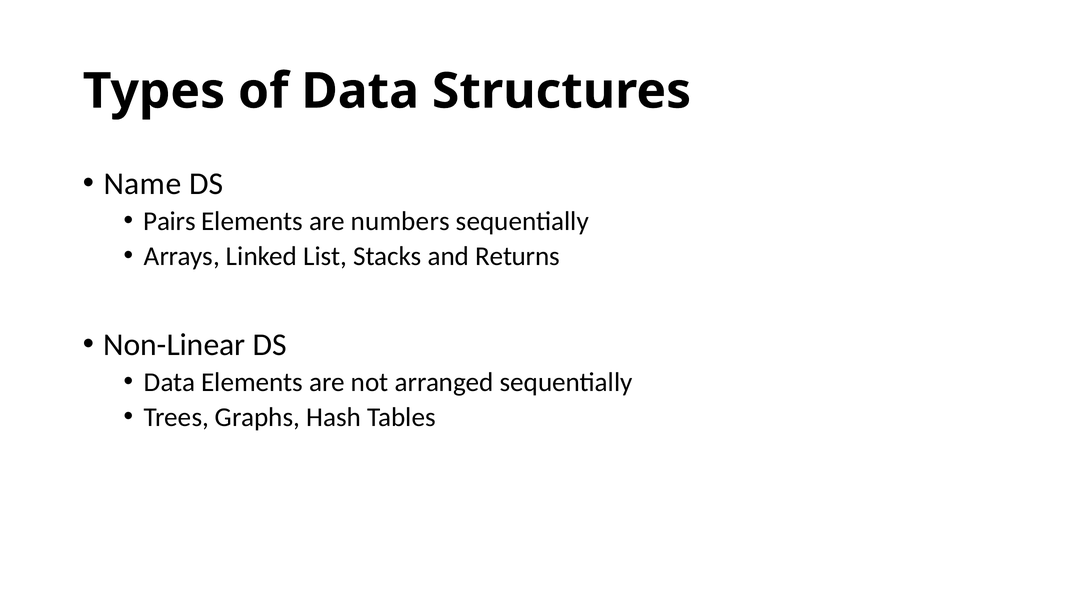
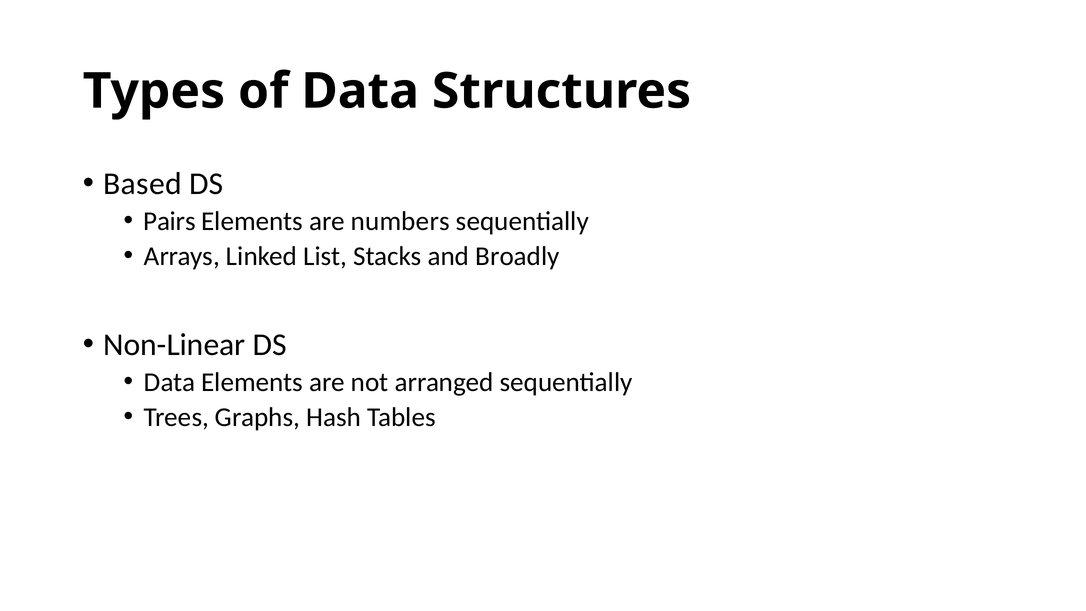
Name: Name -> Based
Returns: Returns -> Broadly
